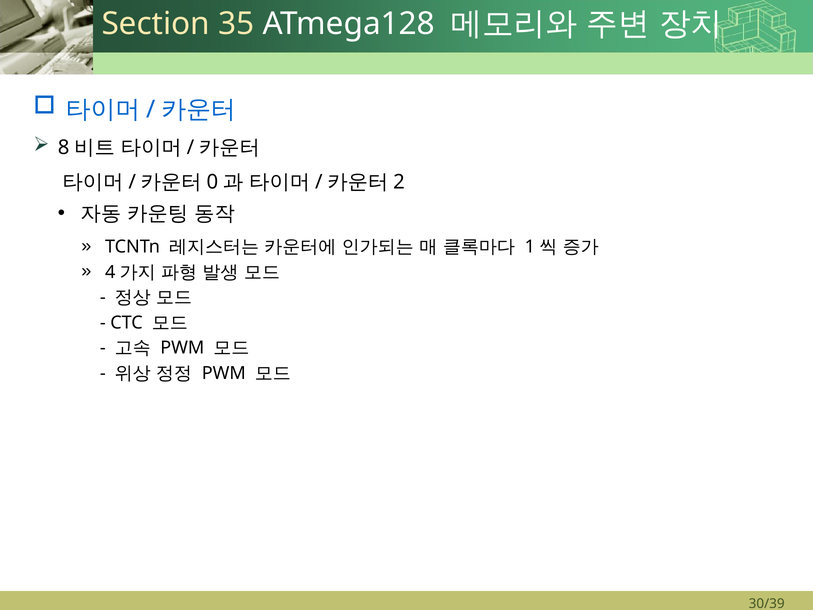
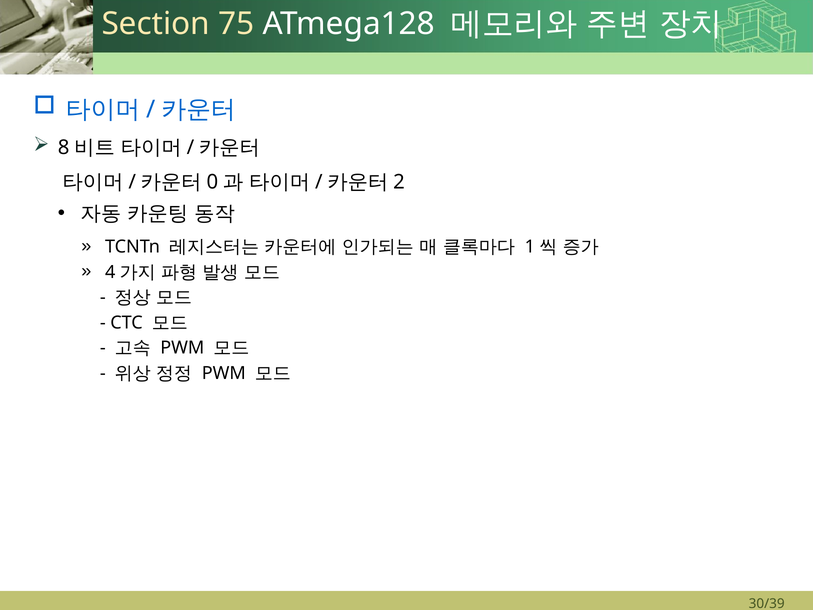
35: 35 -> 75
